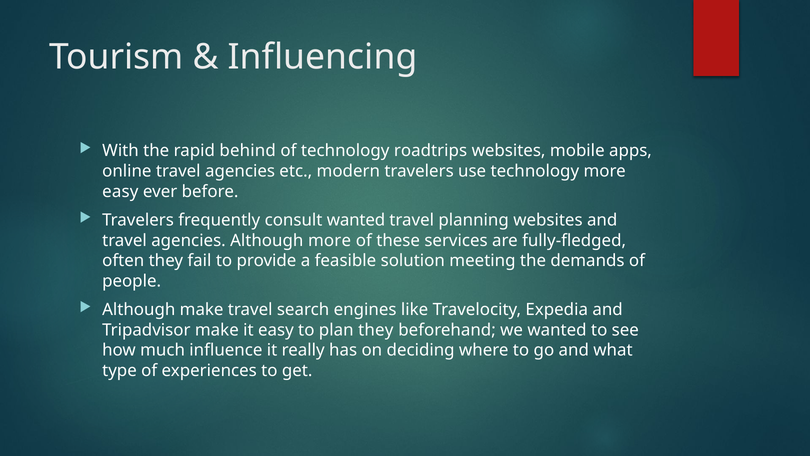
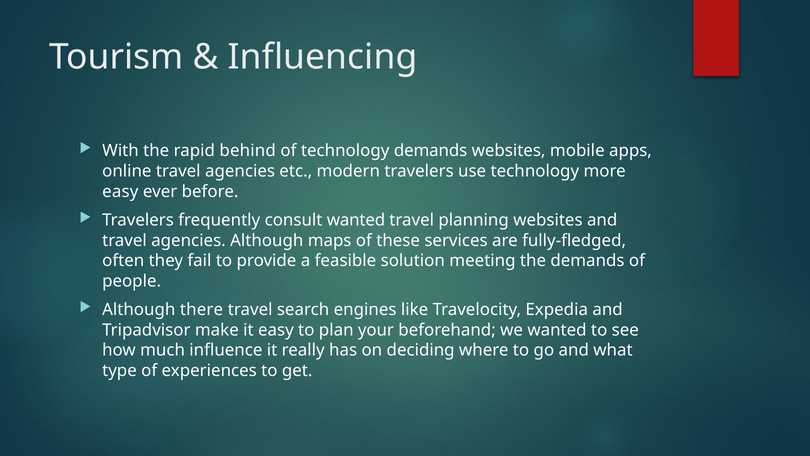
technology roadtrips: roadtrips -> demands
Although more: more -> maps
Although make: make -> there
plan they: they -> your
